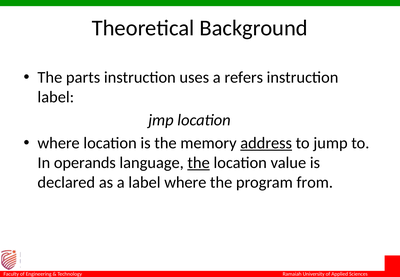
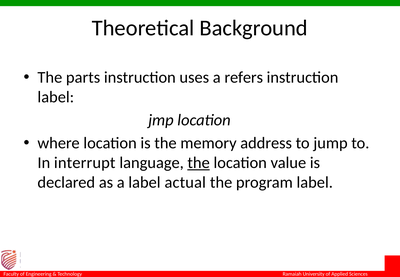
address underline: present -> none
operands: operands -> interrupt
label where: where -> actual
program from: from -> label
